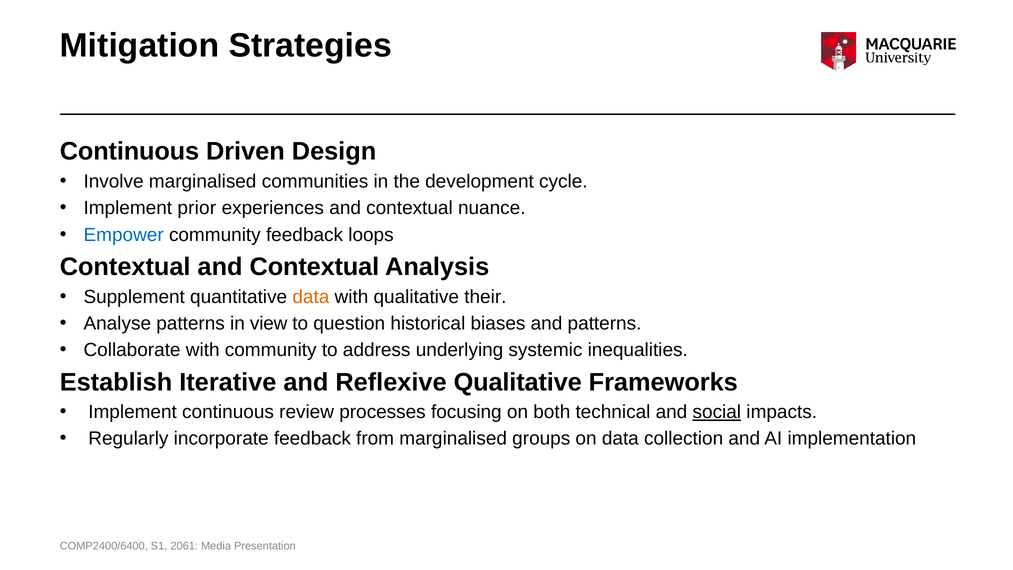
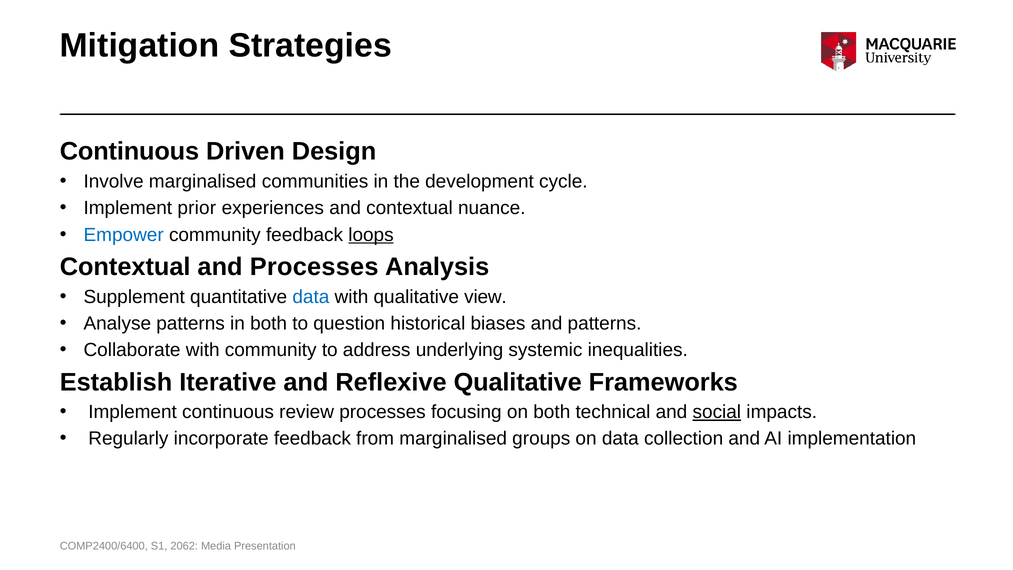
loops underline: none -> present
Contextual and Contextual: Contextual -> Processes
data at (311, 297) colour: orange -> blue
their: their -> view
in view: view -> both
2061: 2061 -> 2062
